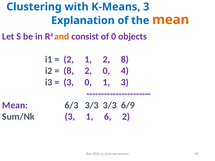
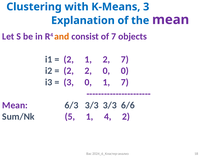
mean at (171, 20) colour: orange -> purple
of 0: 0 -> 7
2 8: 8 -> 7
8 at (69, 71): 8 -> 2
0 4: 4 -> 0
1 3: 3 -> 7
6/9: 6/9 -> 6/6
Sum/Nk 3: 3 -> 5
6: 6 -> 4
